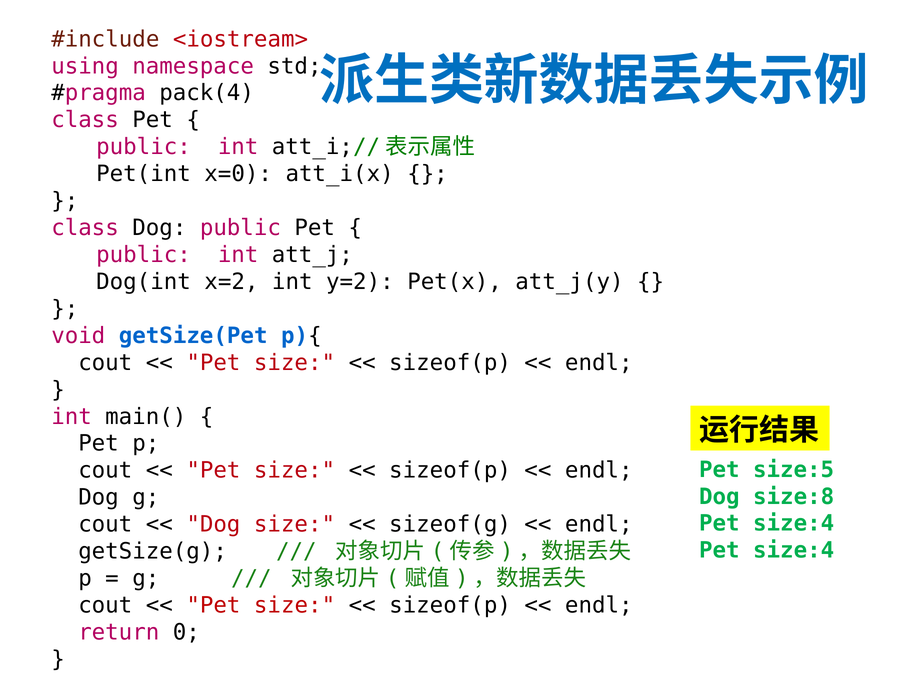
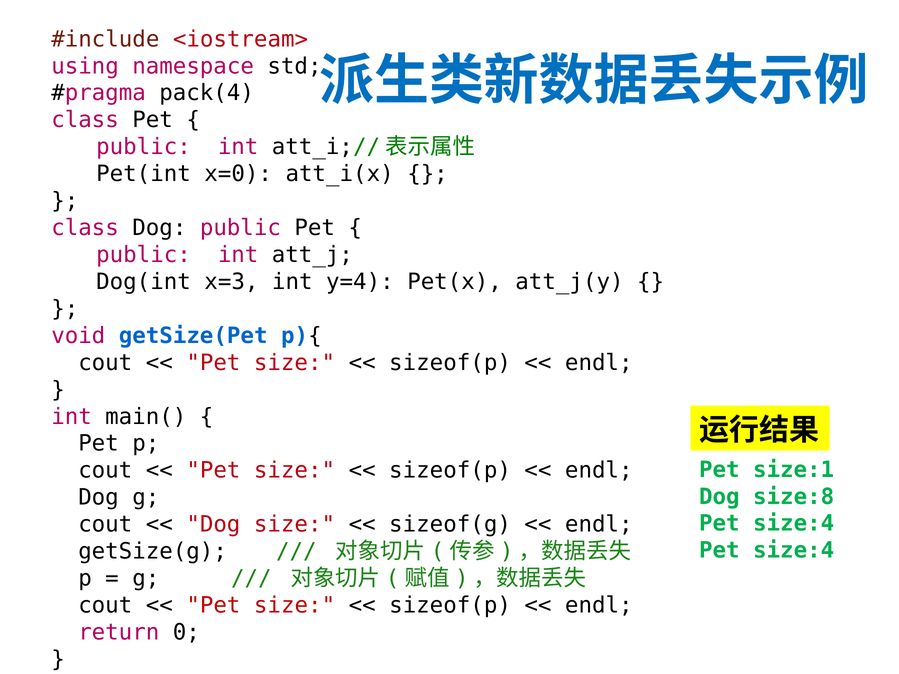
x=2: x=2 -> x=3
y=2: y=2 -> y=4
size:5: size:5 -> size:1
